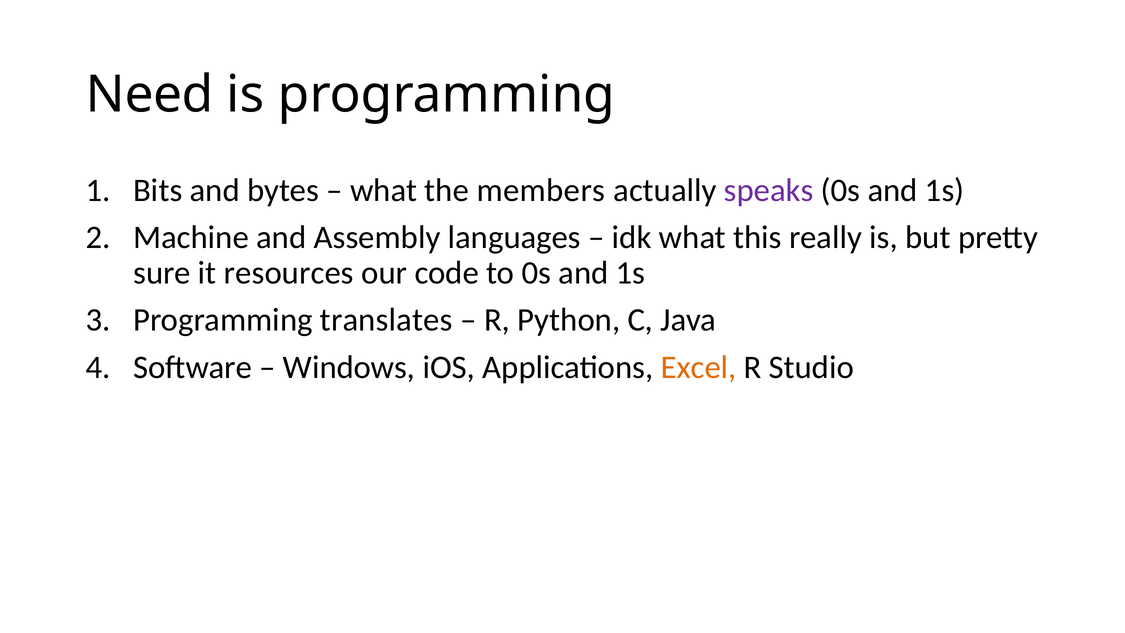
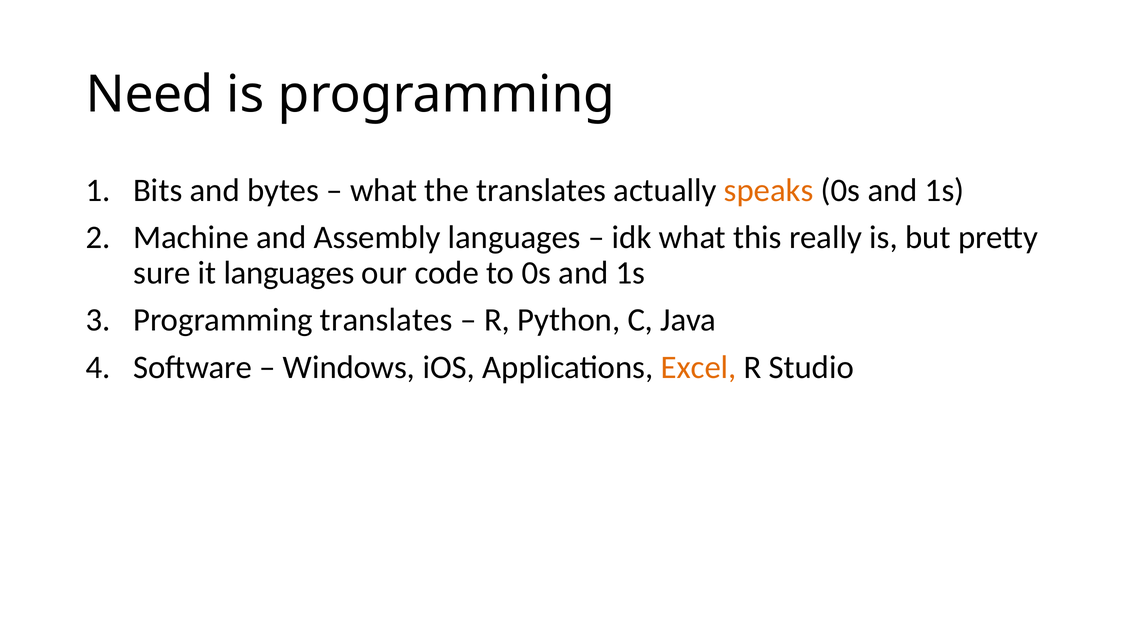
the members: members -> translates
speaks colour: purple -> orange
it resources: resources -> languages
